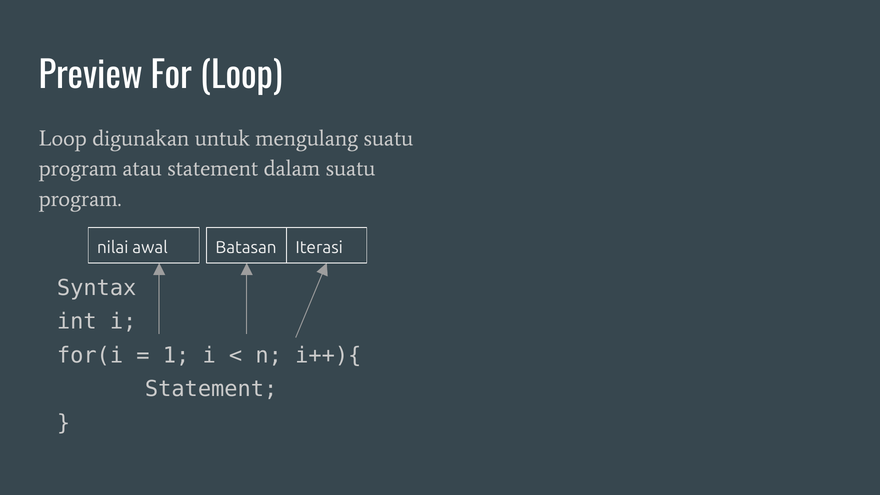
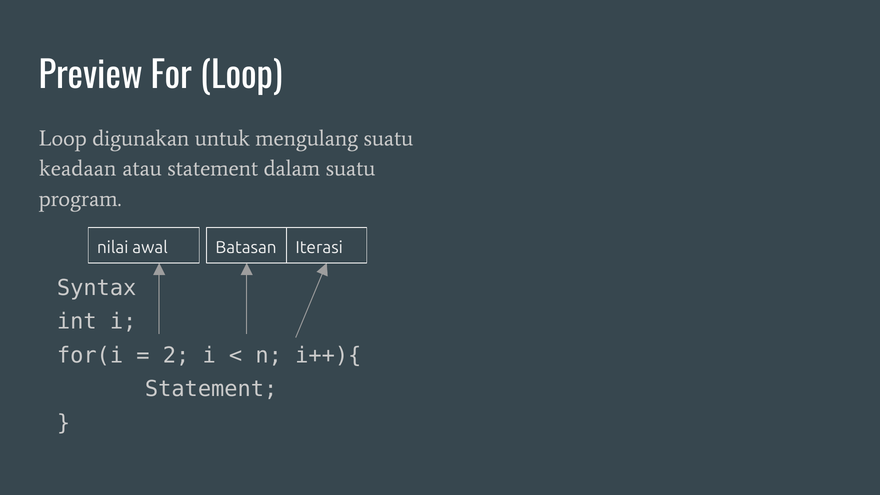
program at (78, 169): program -> keadaan
1: 1 -> 2
